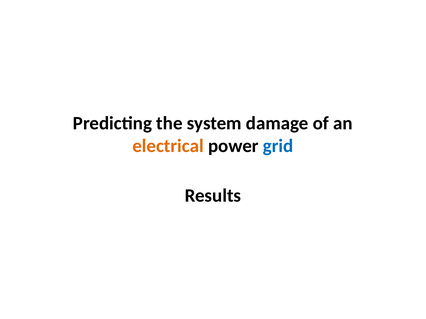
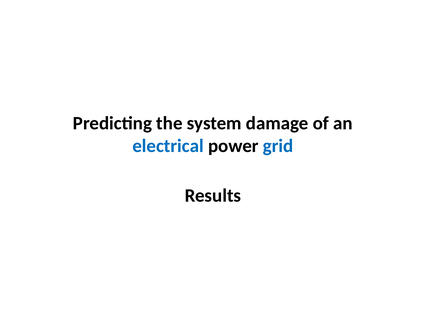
electrical colour: orange -> blue
